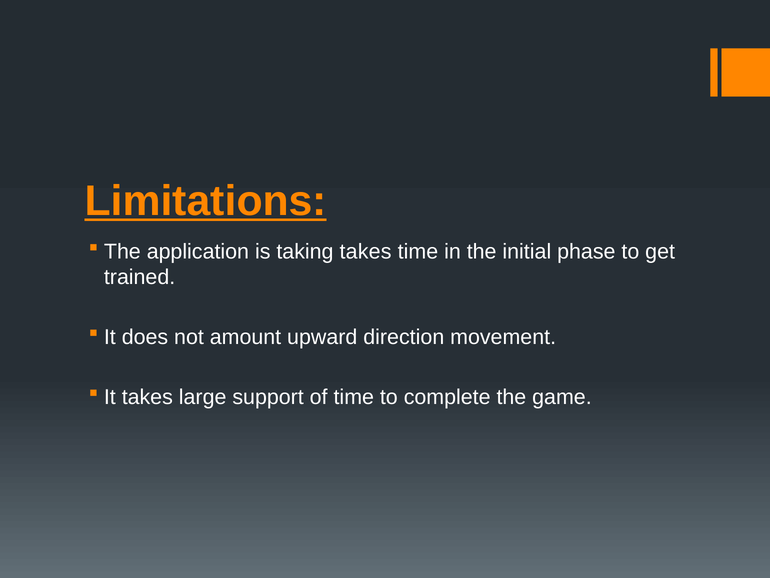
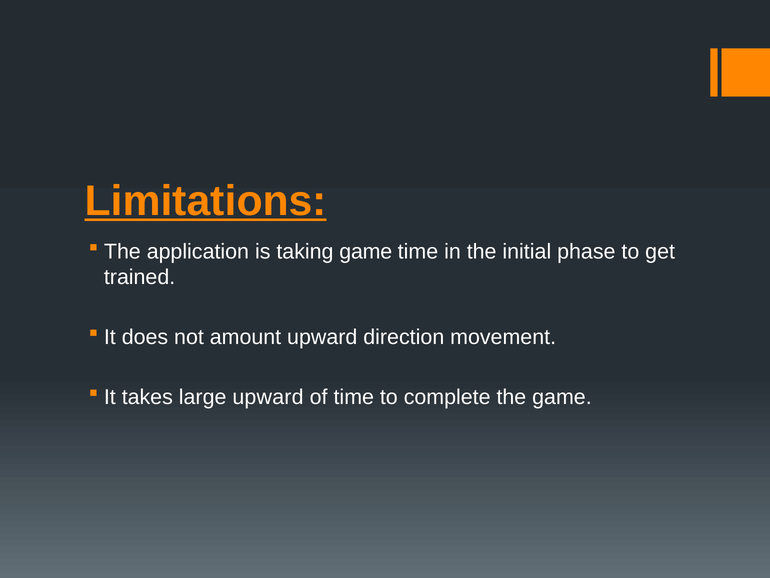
taking takes: takes -> game
large support: support -> upward
